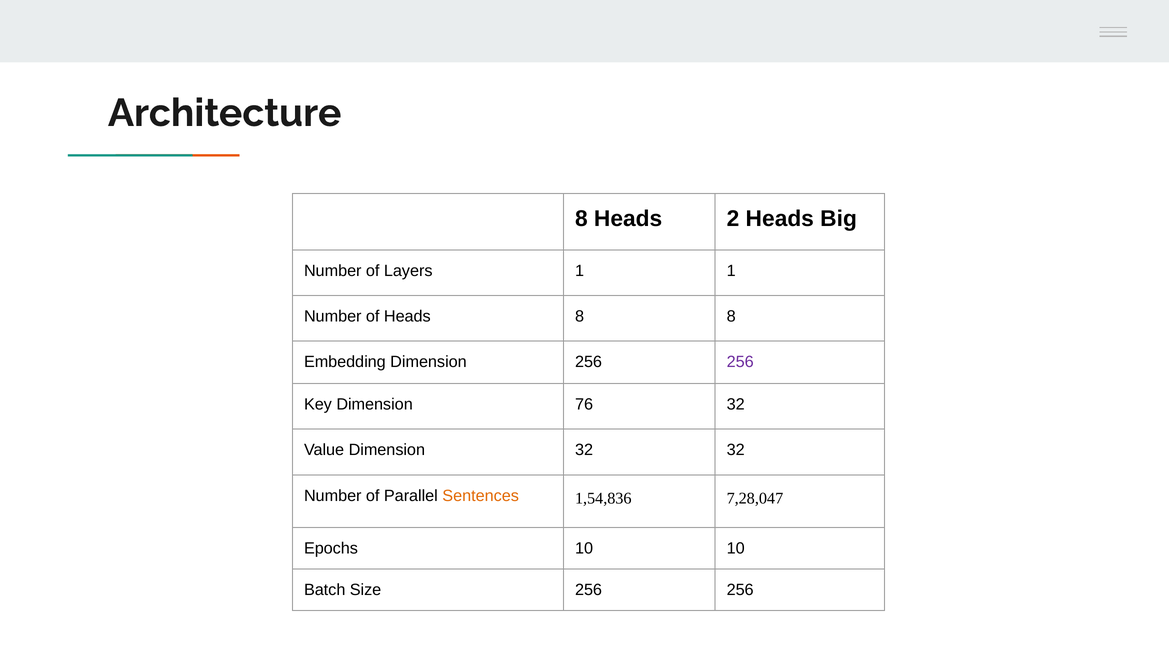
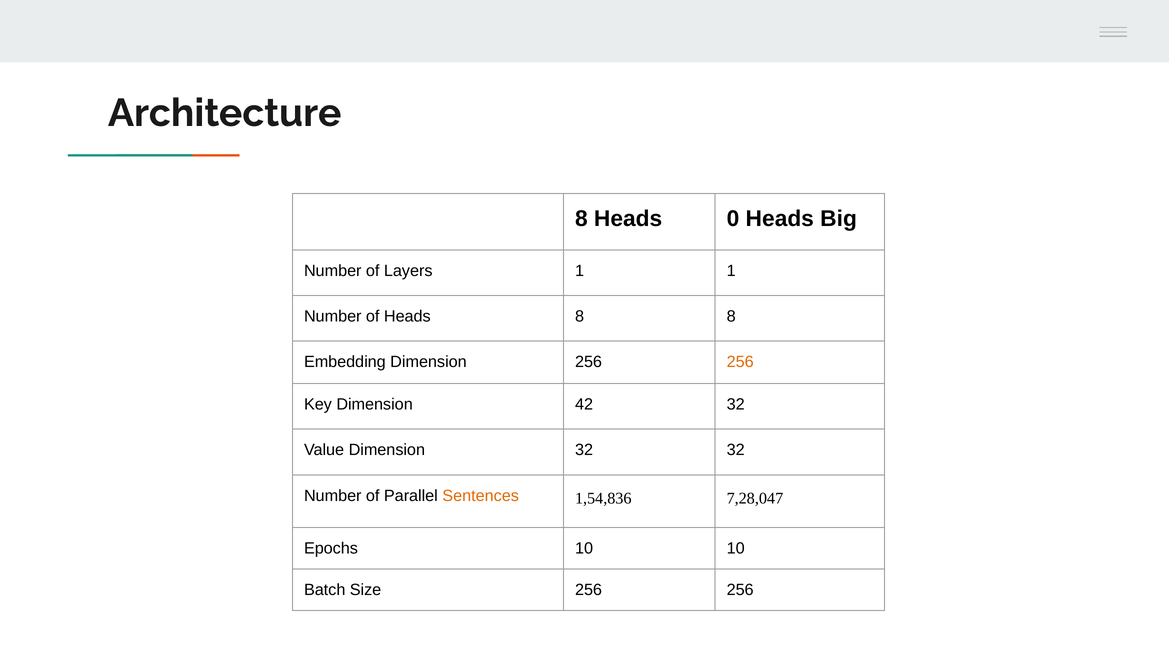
2: 2 -> 0
256 at (740, 362) colour: purple -> orange
76: 76 -> 42
